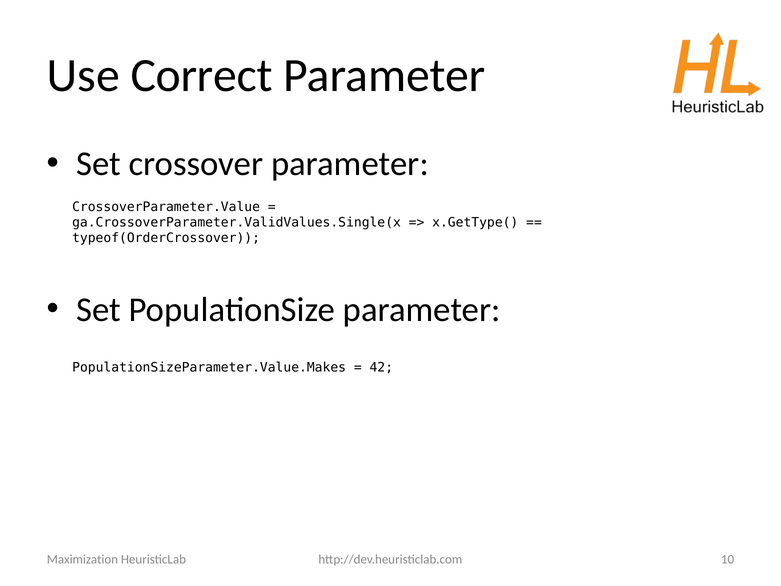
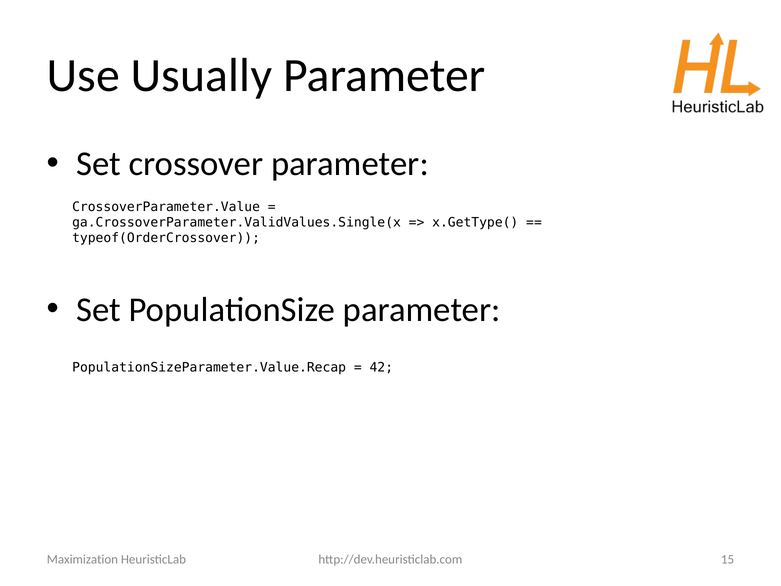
Correct: Correct -> Usually
PopulationSizeParameter.Value.Makes: PopulationSizeParameter.Value.Makes -> PopulationSizeParameter.Value.Recap
10: 10 -> 15
